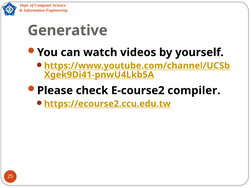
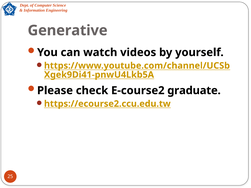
compiler: compiler -> graduate
